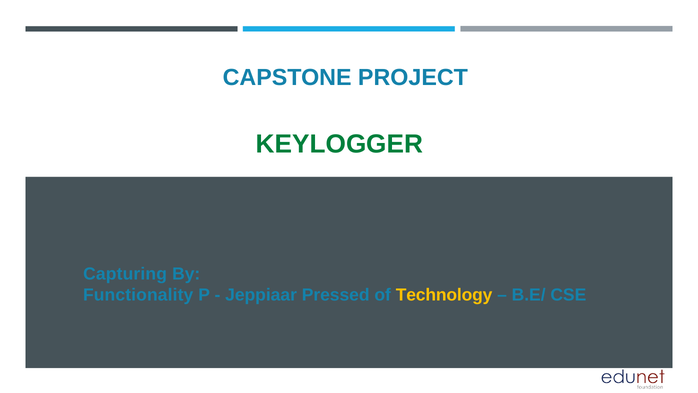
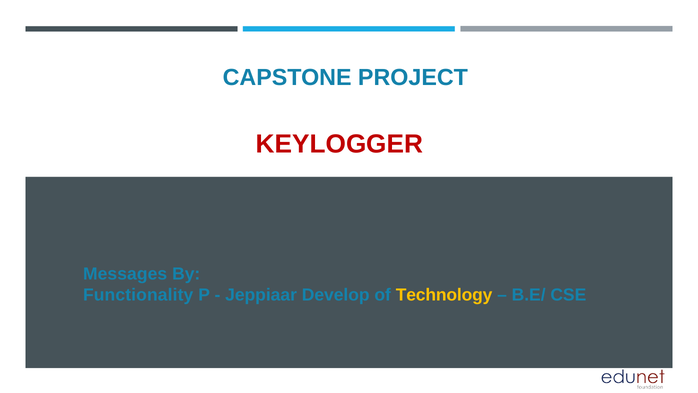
KEYLOGGER colour: green -> red
Capturing: Capturing -> Messages
Pressed: Pressed -> Develop
